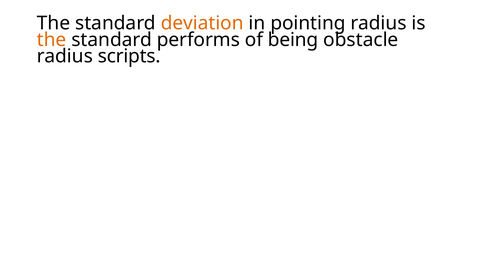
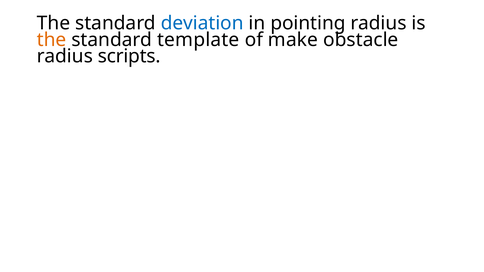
deviation colour: orange -> blue
performs: performs -> template
being: being -> make
